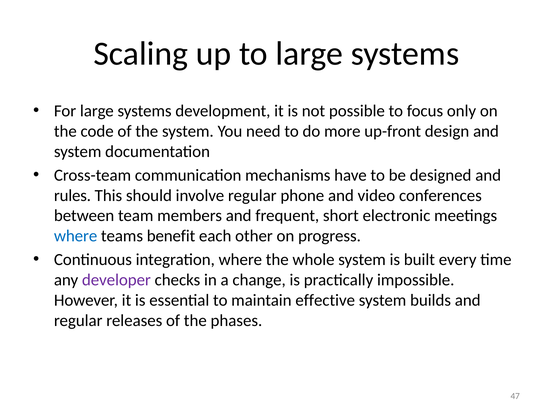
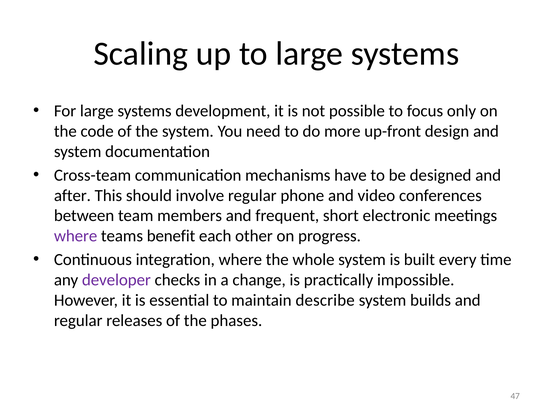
rules: rules -> after
where at (76, 236) colour: blue -> purple
effective: effective -> describe
